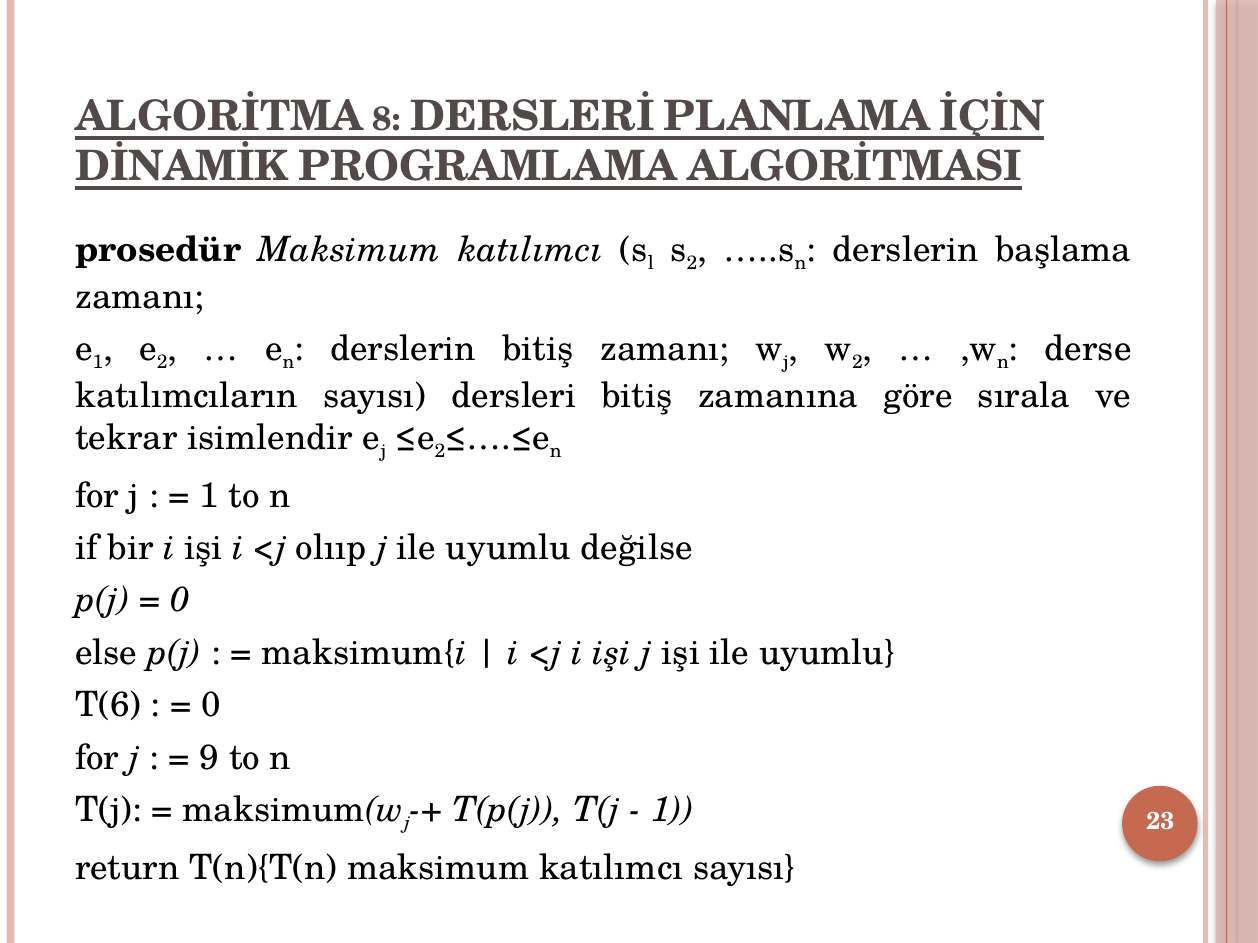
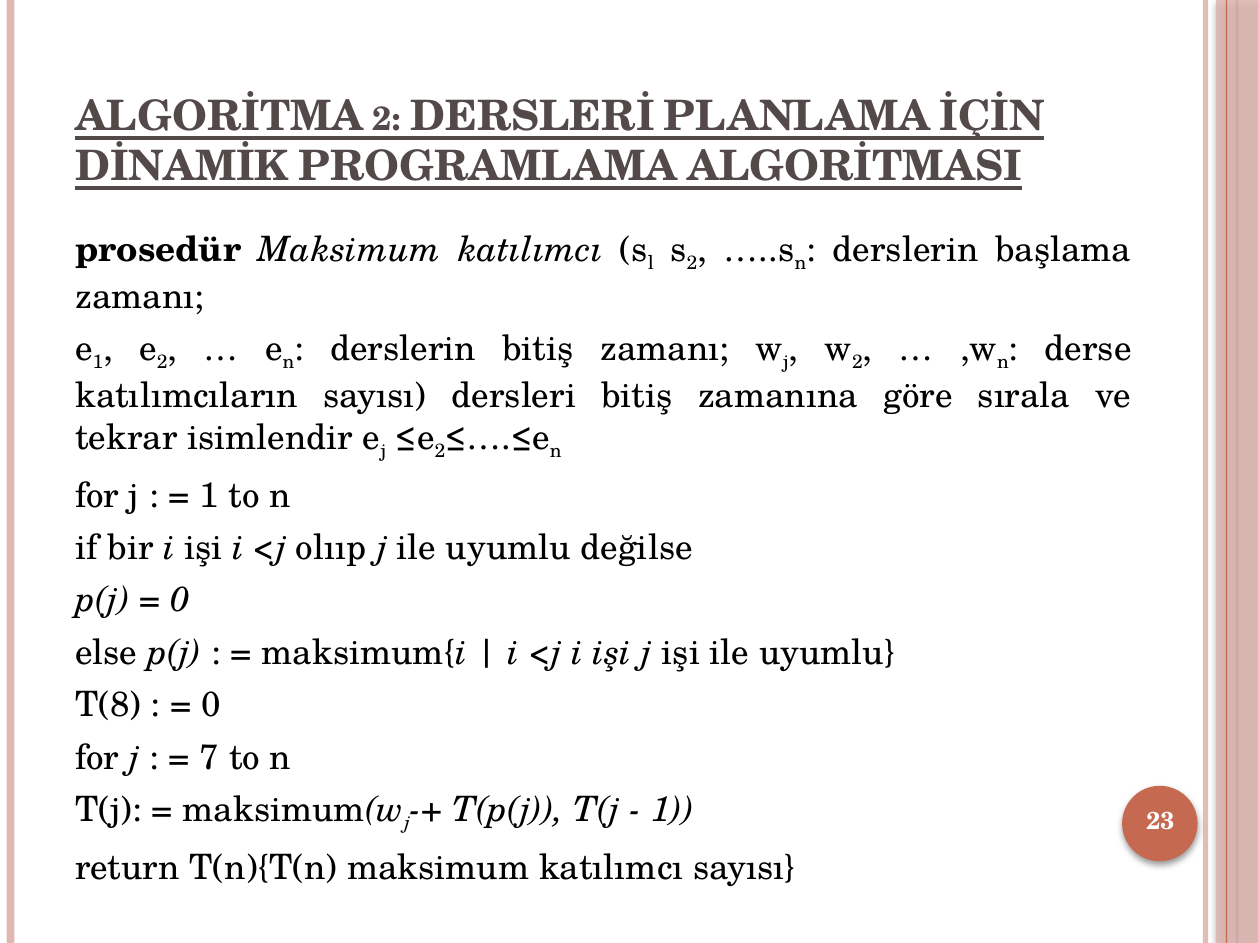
ALGORİTMA 8: 8 -> 2
T(6: T(6 -> T(8
9: 9 -> 7
